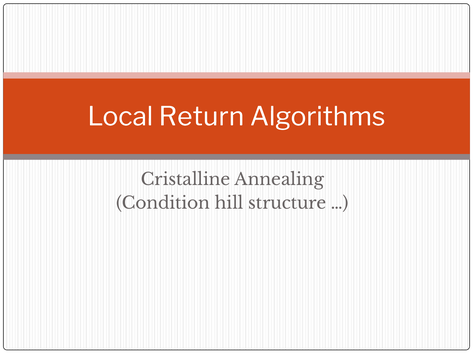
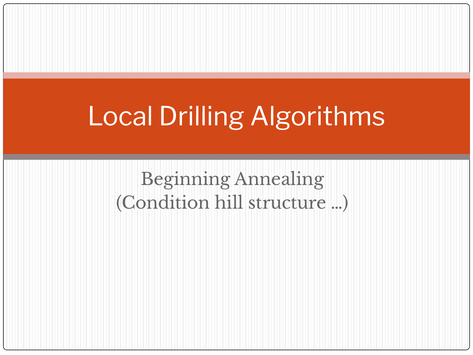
Return: Return -> Drilling
Cristalline: Cristalline -> Beginning
